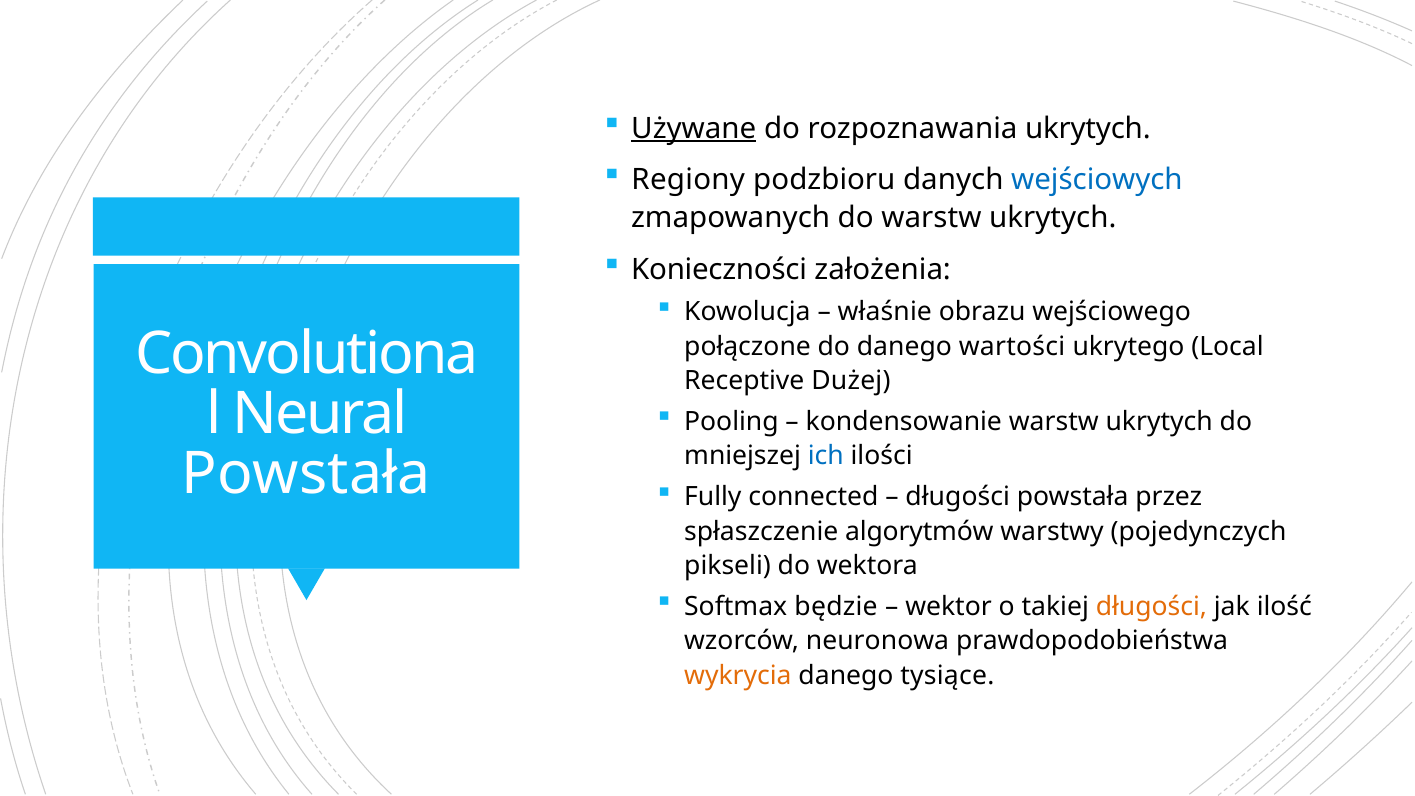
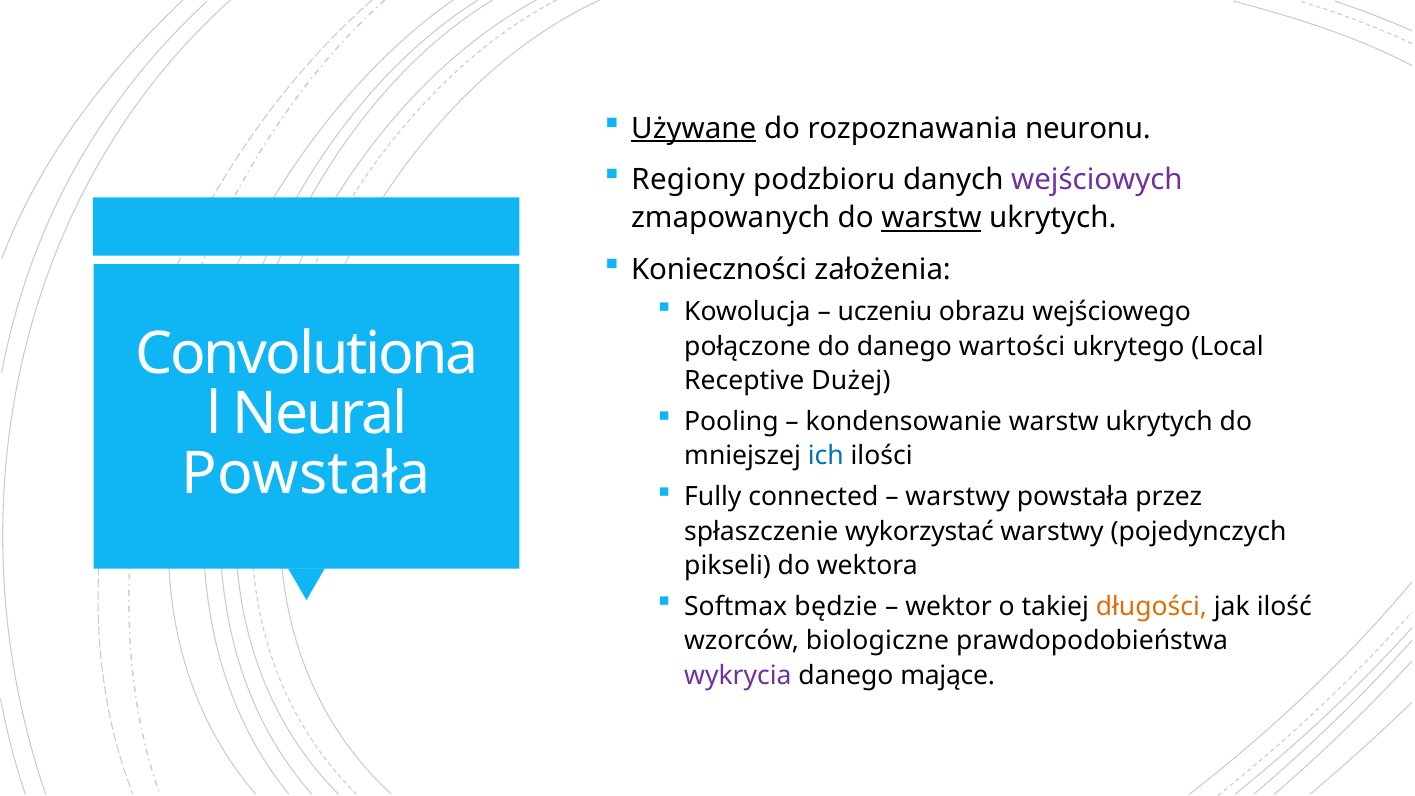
rozpoznawania ukrytych: ukrytych -> neuronu
wejściowych colour: blue -> purple
warstw at (931, 218) underline: none -> present
właśnie: właśnie -> uczeniu
długości at (958, 497): długości -> warstwy
algorytmów: algorytmów -> wykorzystać
neuronowa: neuronowa -> biologiczne
wykrycia colour: orange -> purple
tysiące: tysiące -> mające
